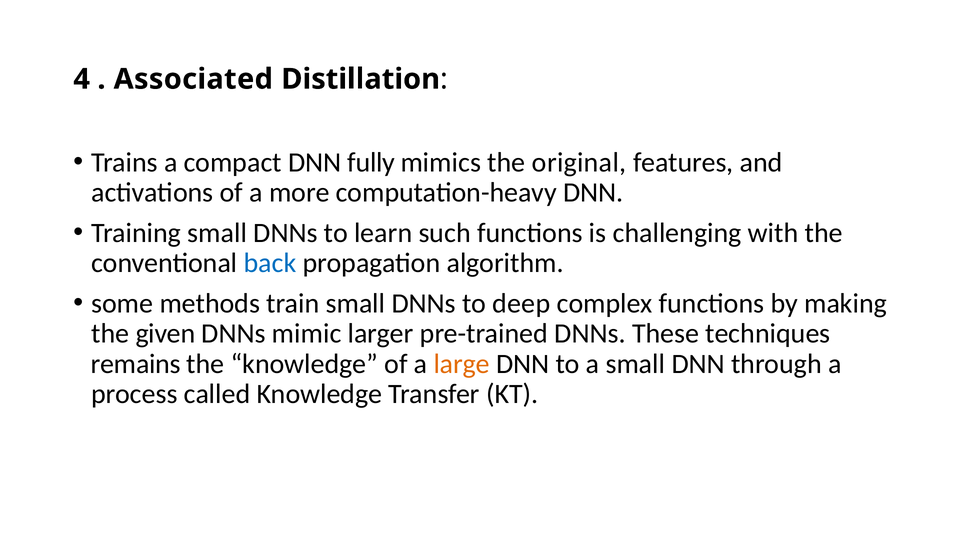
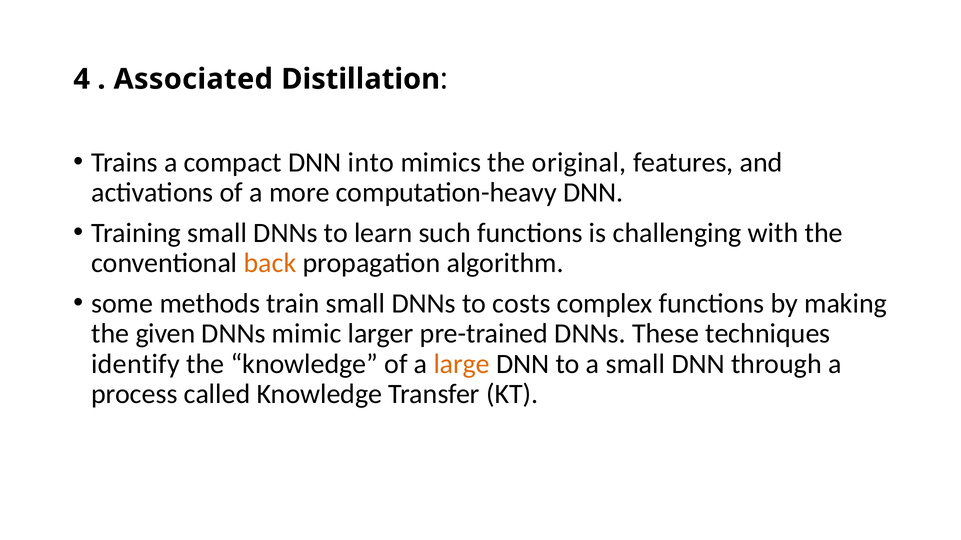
fully: fully -> into
back colour: blue -> orange
deep: deep -> costs
remains: remains -> identify
